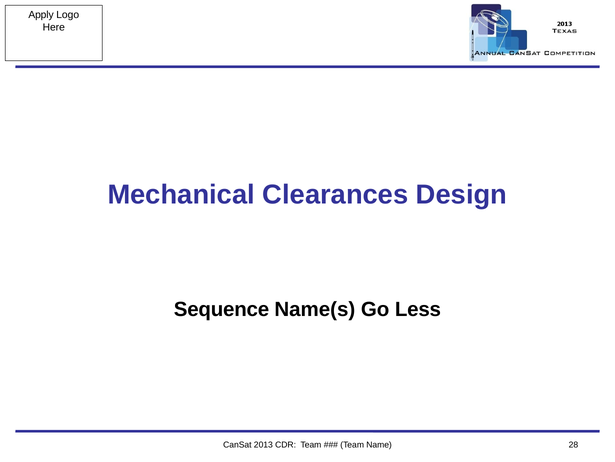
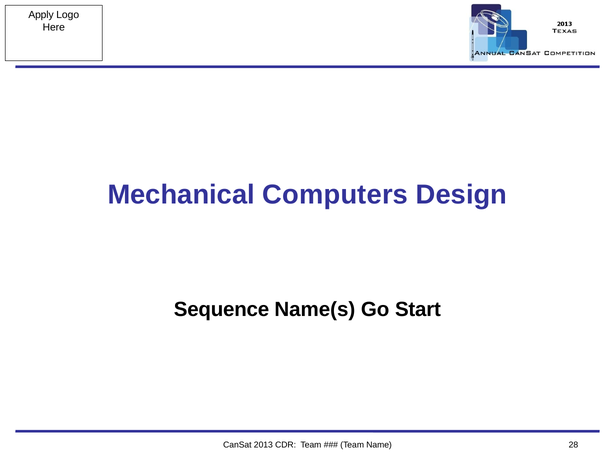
Clearances: Clearances -> Computers
Less: Less -> Start
